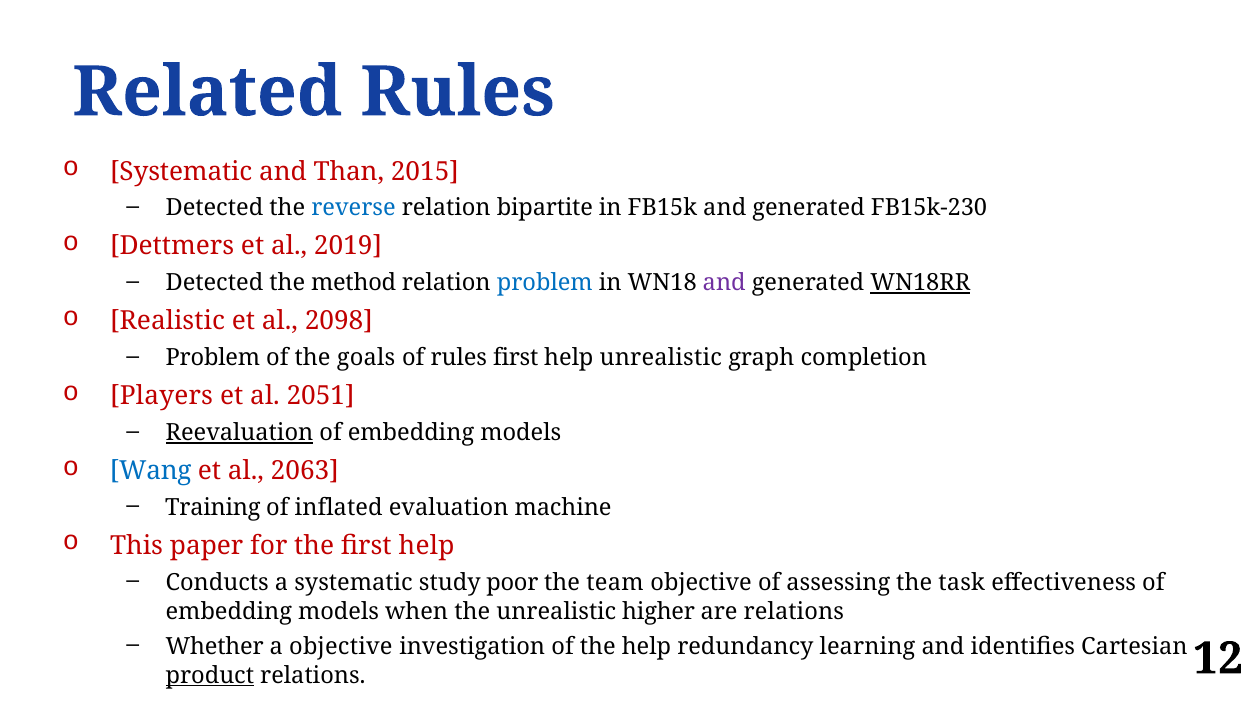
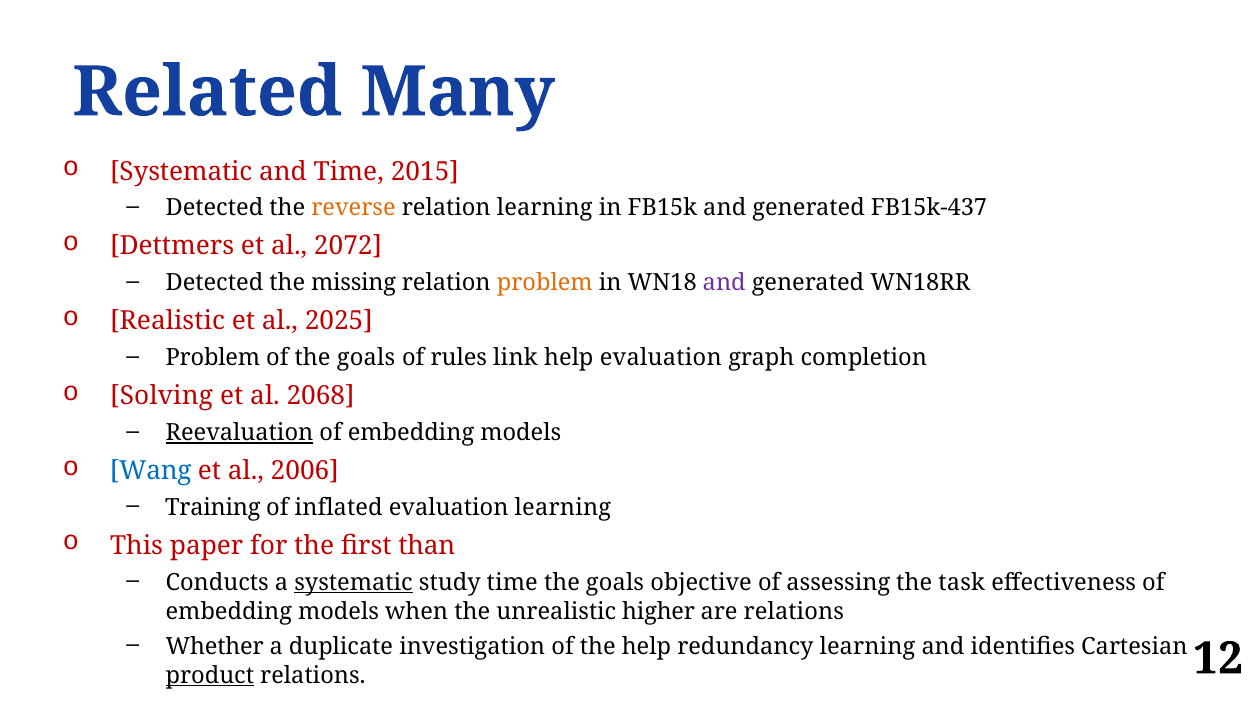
Related Rules: Rules -> Many
and Than: Than -> Time
reverse colour: blue -> orange
relation bipartite: bipartite -> learning
FB15k-230: FB15k-230 -> FB15k-437
2019: 2019 -> 2072
method: method -> missing
problem at (545, 283) colour: blue -> orange
WN18RR underline: present -> none
2098: 2098 -> 2025
rules first: first -> link
help unrealistic: unrealistic -> evaluation
Players: Players -> Solving
2051: 2051 -> 2068
2063: 2063 -> 2006
evaluation machine: machine -> learning
the first help: help -> than
systematic at (354, 582) underline: none -> present
study poor: poor -> time
team at (615, 582): team -> goals
a objective: objective -> duplicate
